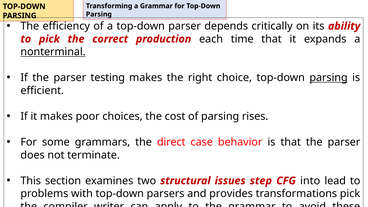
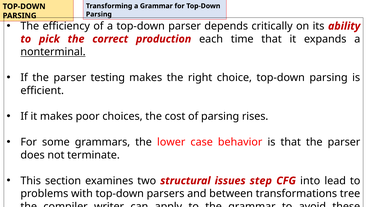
parsing at (329, 78) underline: present -> none
direct: direct -> lower
provides: provides -> between
transformations pick: pick -> tree
